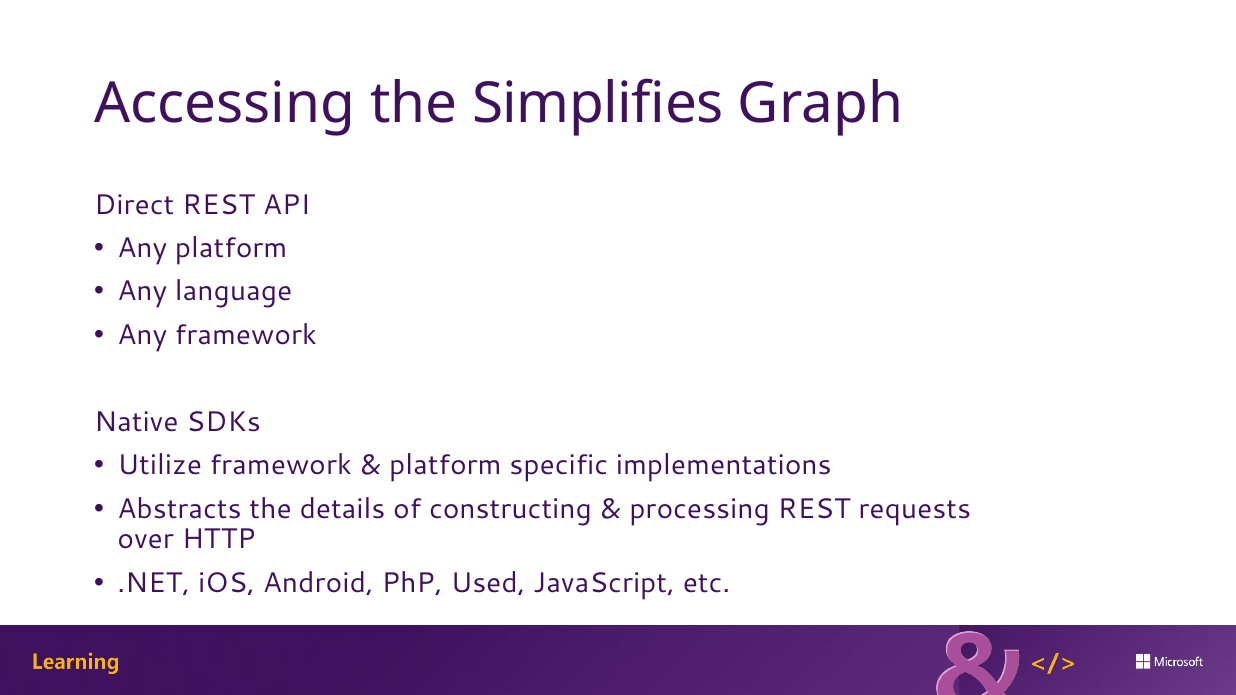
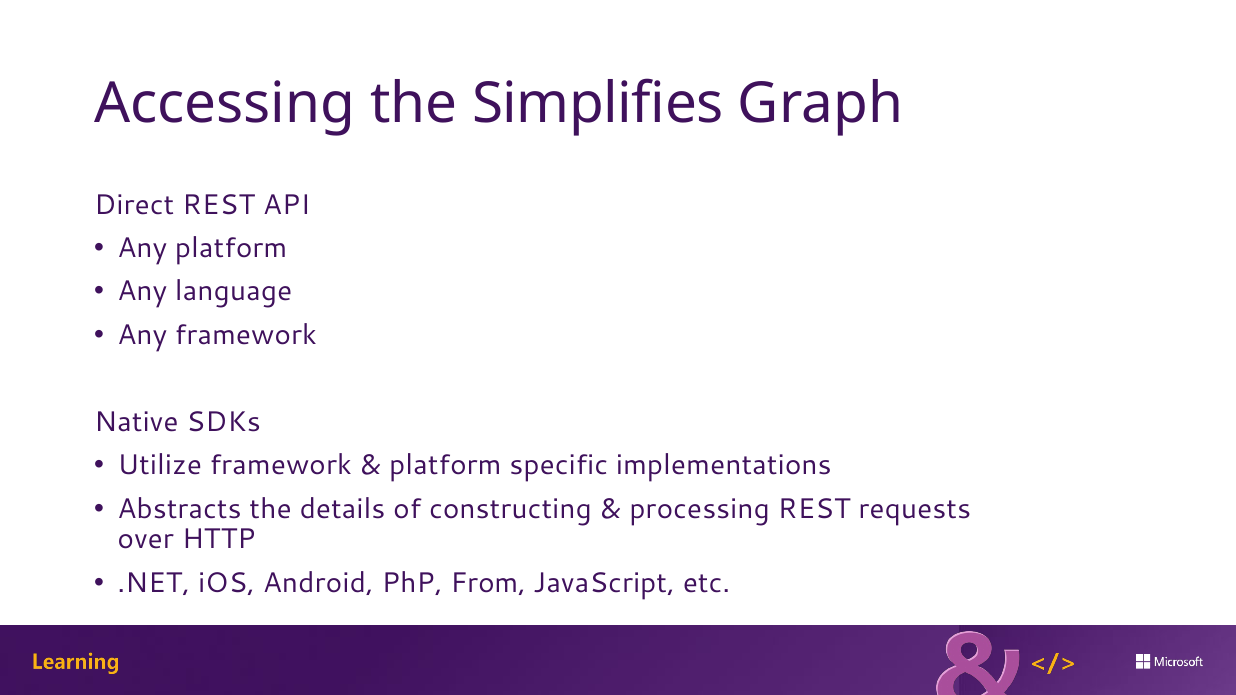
Used: Used -> From
